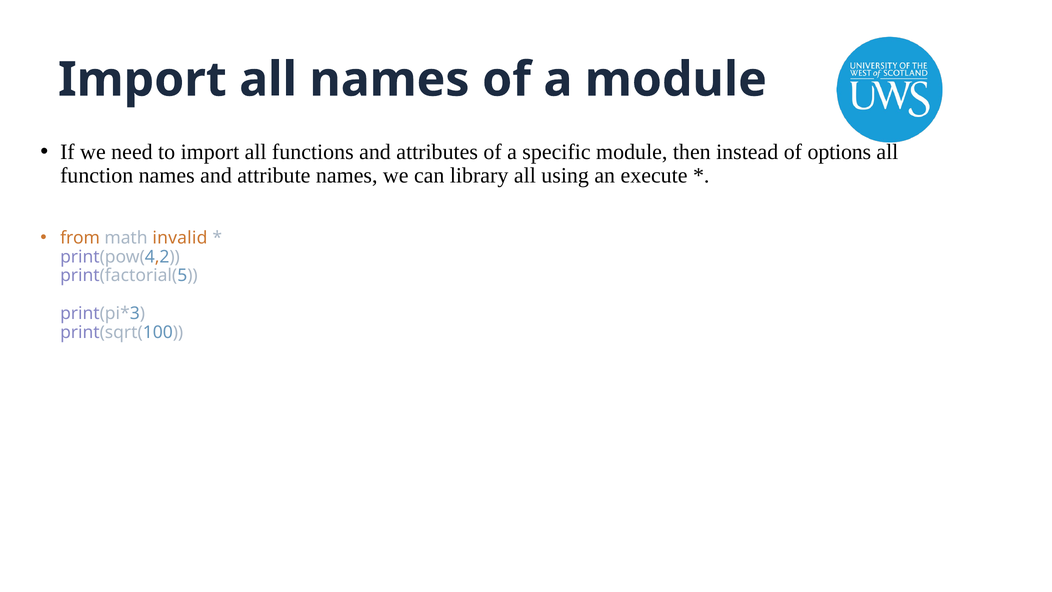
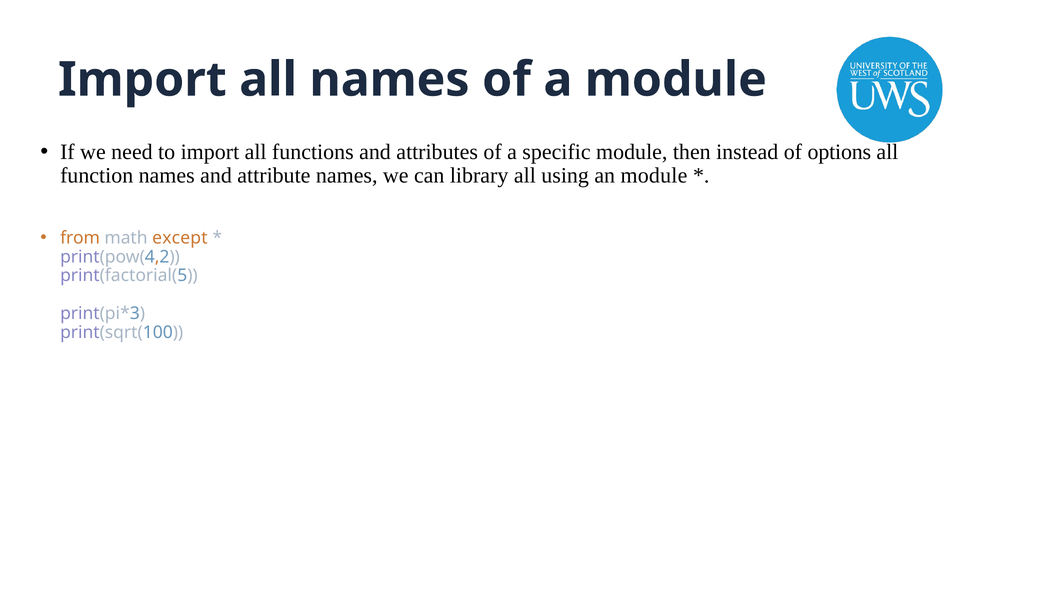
an execute: execute -> module
invalid: invalid -> except
